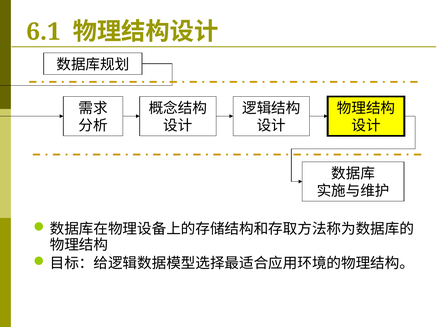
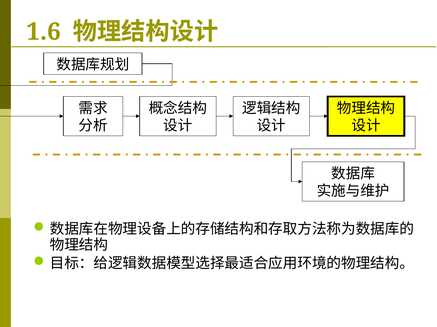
6.1: 6.1 -> 1.6
